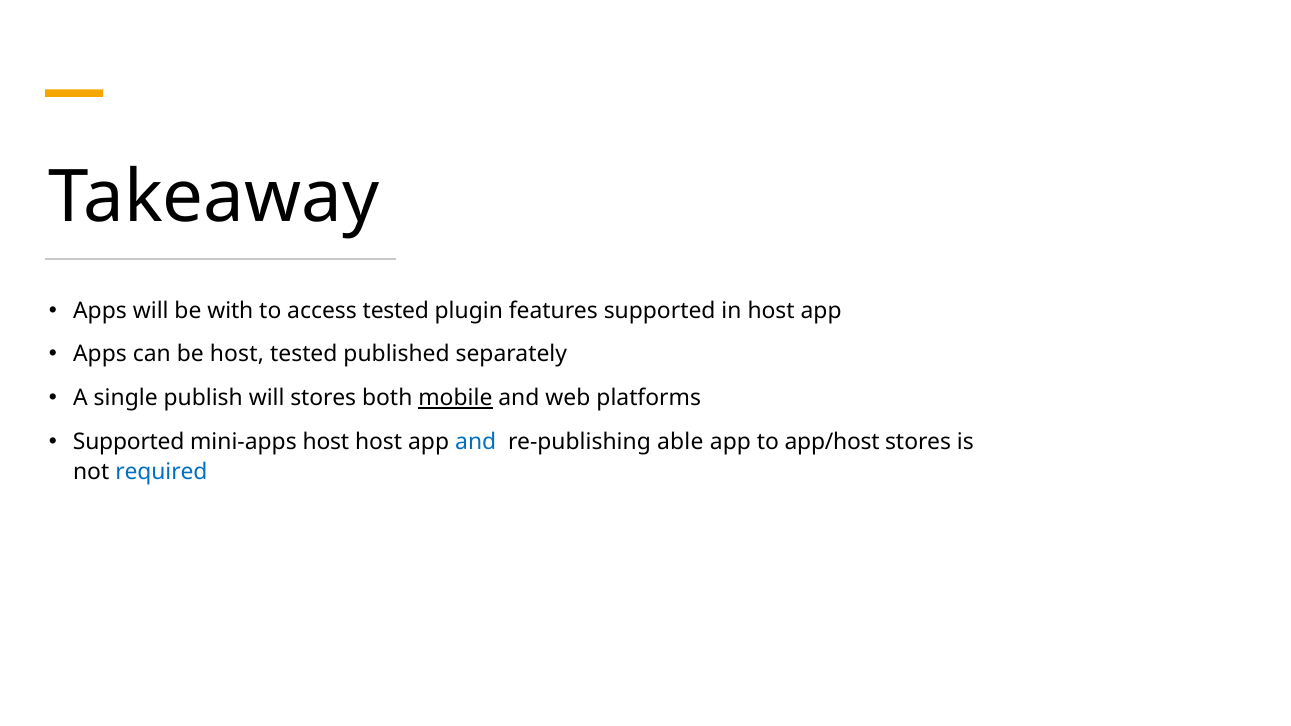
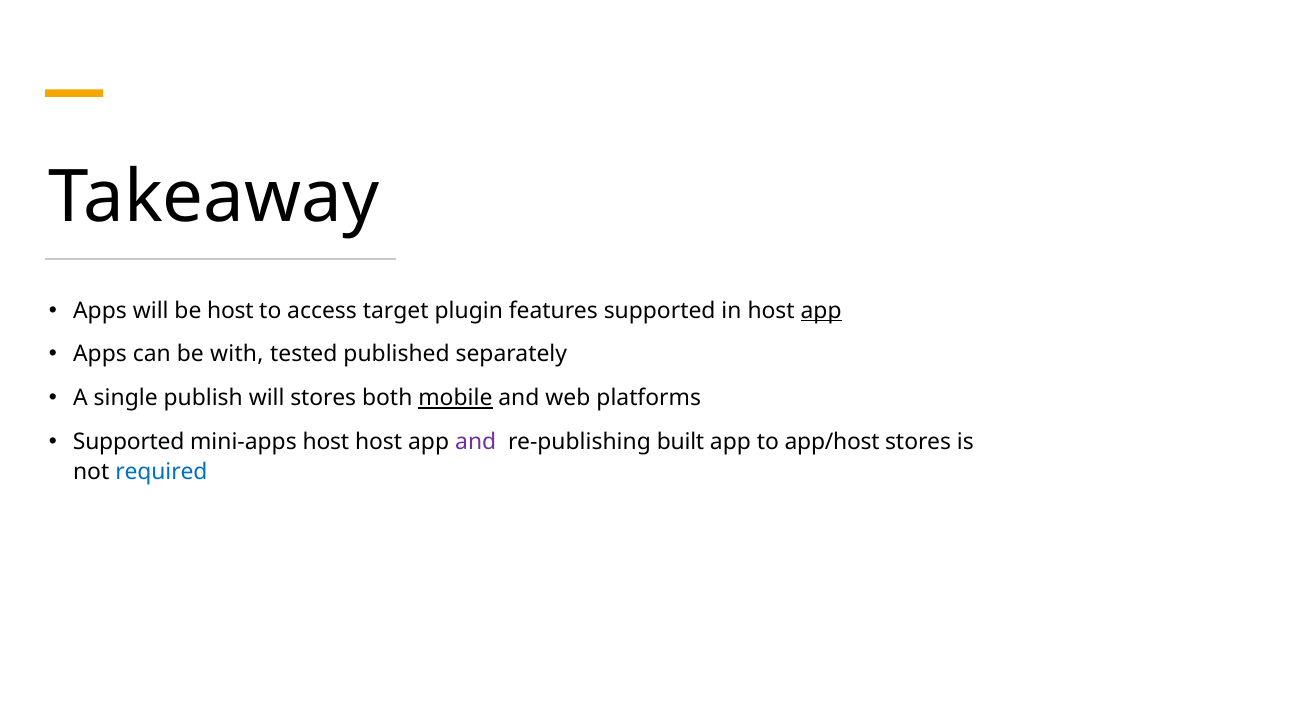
be with: with -> host
access tested: tested -> target
app at (821, 311) underline: none -> present
be host: host -> with
and at (476, 442) colour: blue -> purple
able: able -> built
